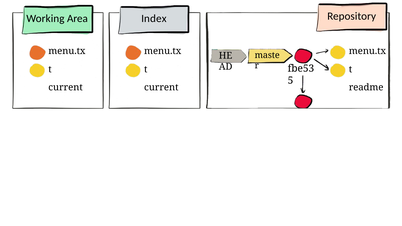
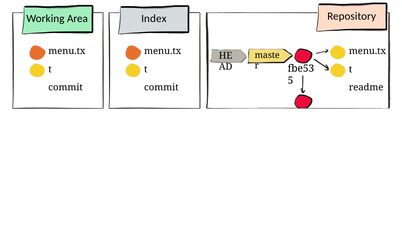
current at (66, 88): current -> commit
current at (161, 88): current -> commit
